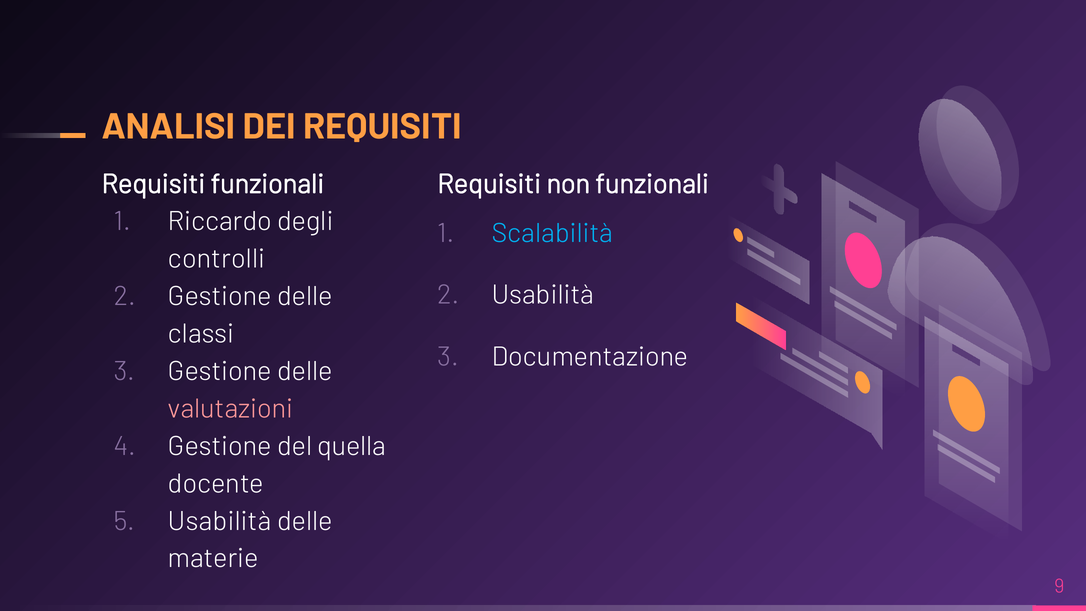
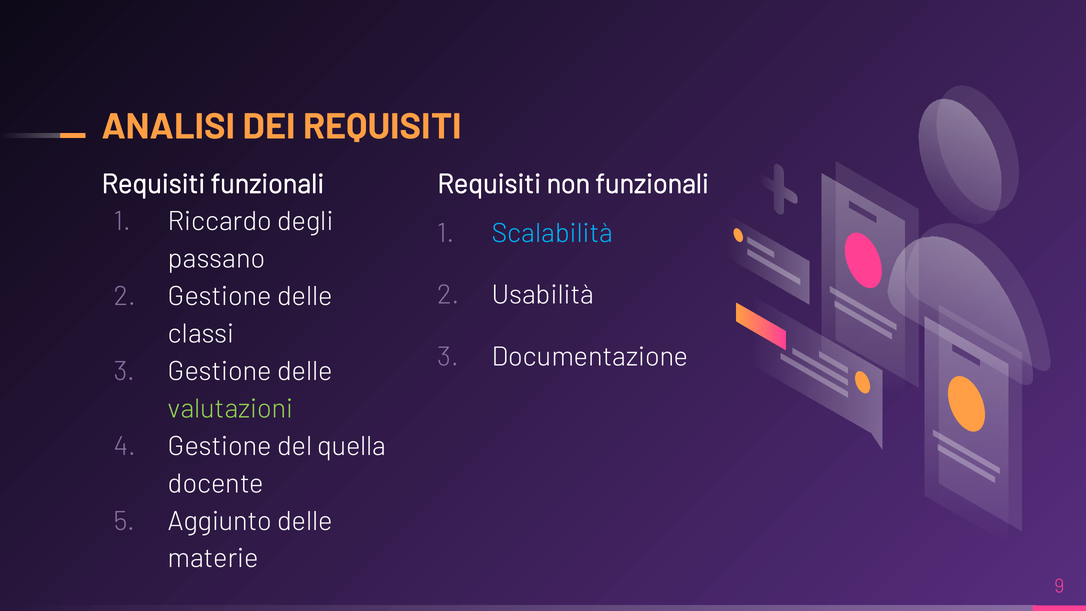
controlli: controlli -> passano
valutazioni colour: pink -> light green
Usabilità at (220, 521): Usabilità -> Aggiunto
